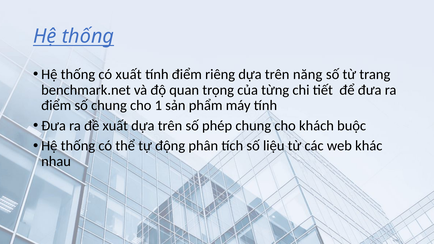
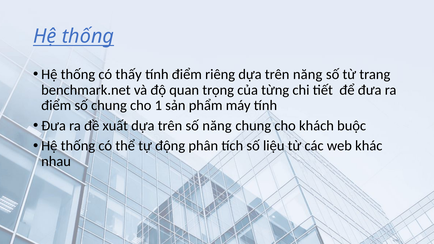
có xuất: xuất -> thấy
số phép: phép -> năng
